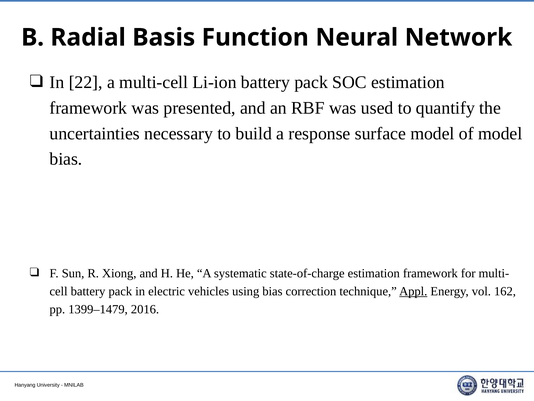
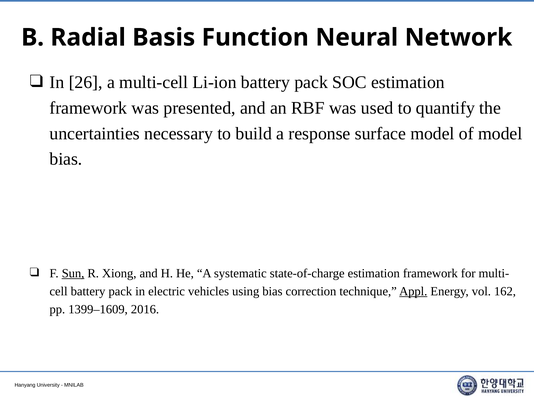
22: 22 -> 26
Sun underline: none -> present
1399–1479: 1399–1479 -> 1399–1609
